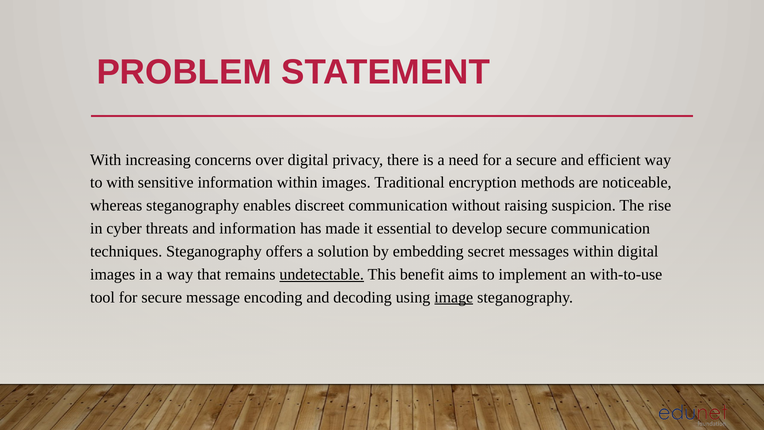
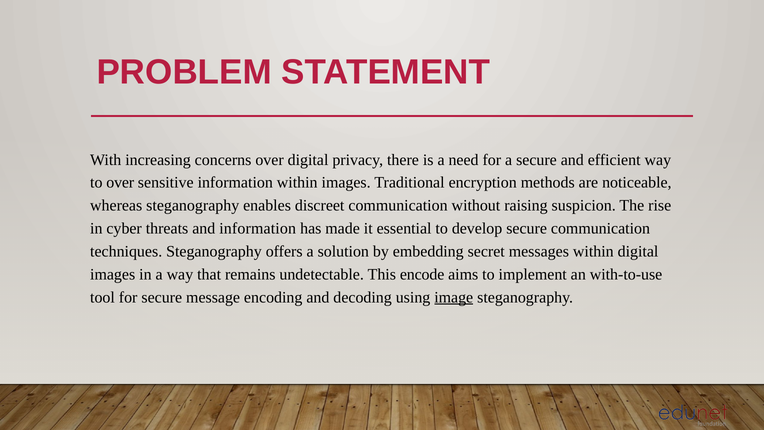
to with: with -> over
undetectable underline: present -> none
benefit: benefit -> encode
